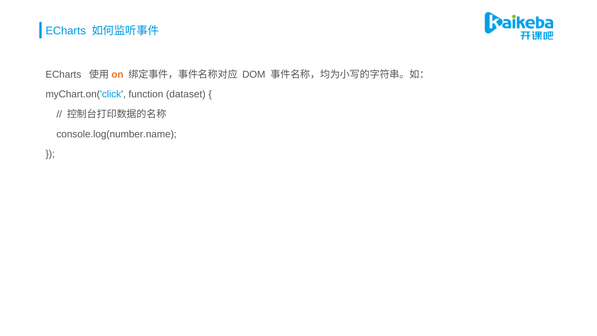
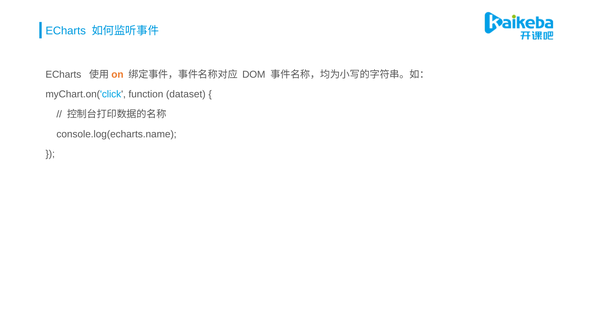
console.log(number.name: console.log(number.name -> console.log(echarts.name
